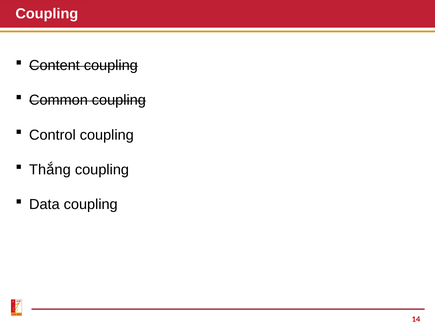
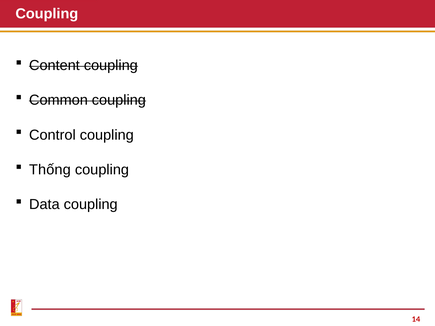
Thắng: Thắng -> Thống
